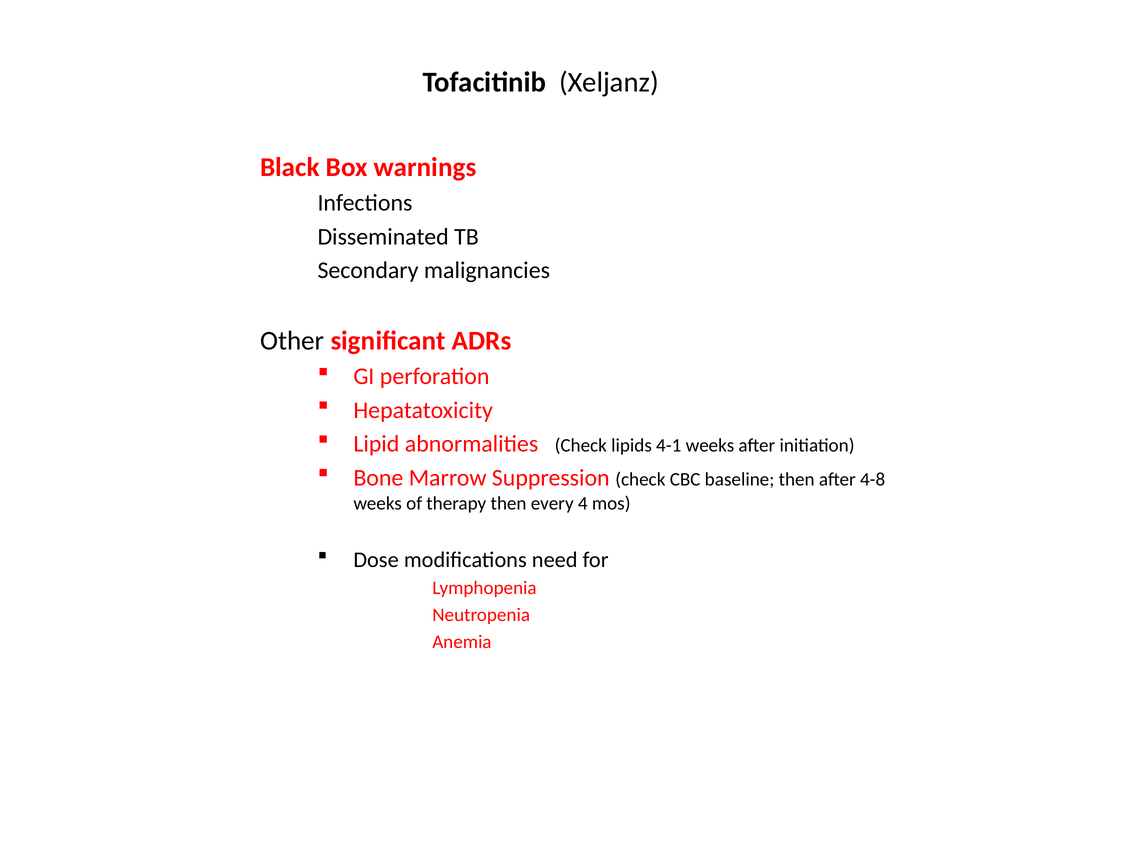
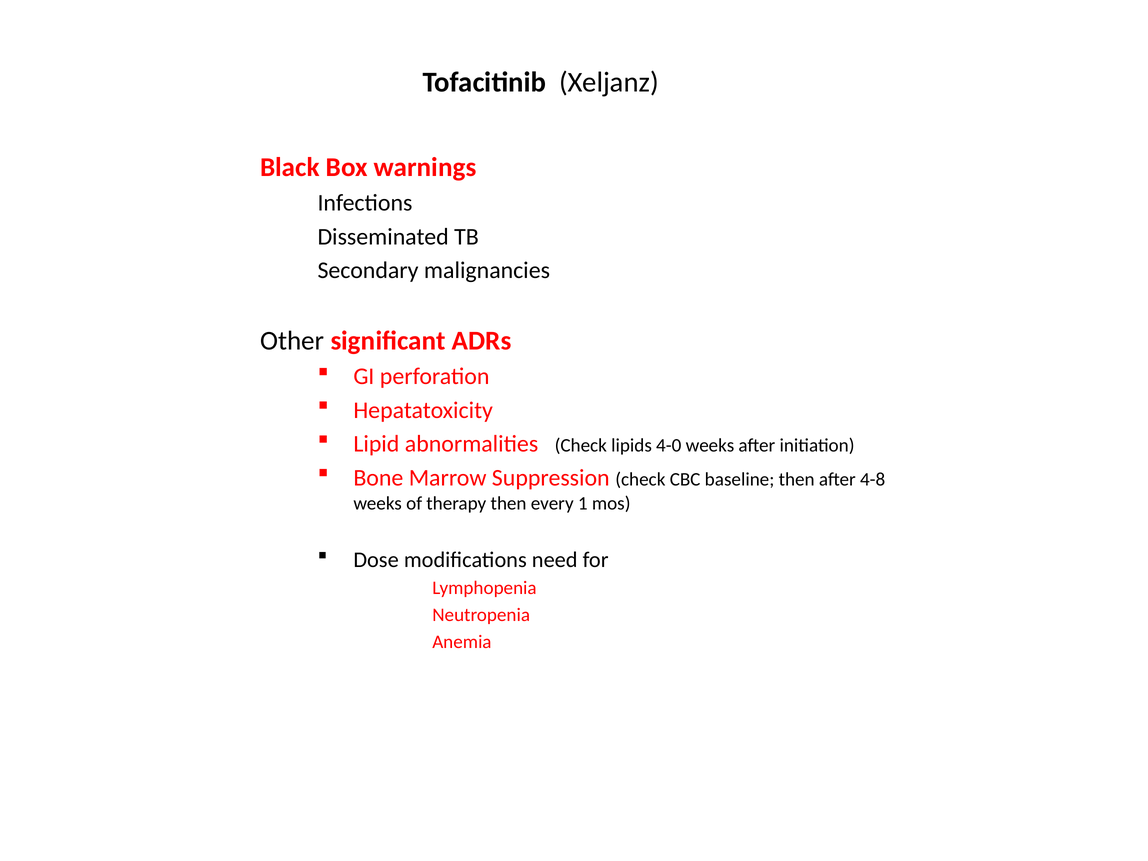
4-1: 4-1 -> 4-0
4: 4 -> 1
